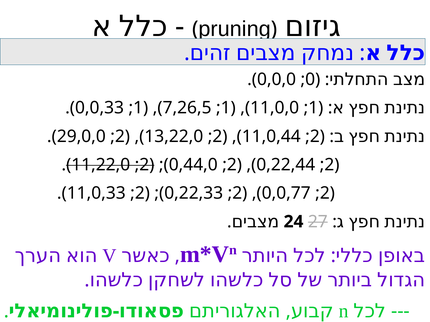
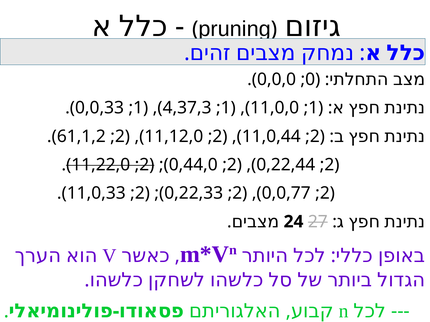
7,26,5: 7,26,5 -> 4,37,3
29,0,0: 29,0,0 -> 61,1,2
13,22,0: 13,22,0 -> 11,12,0
